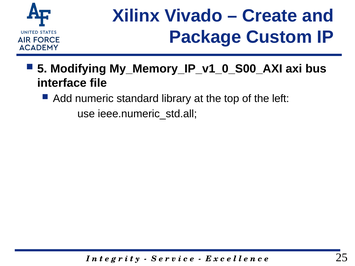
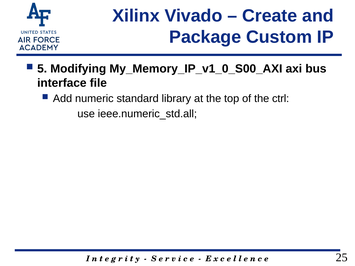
left: left -> ctrl
